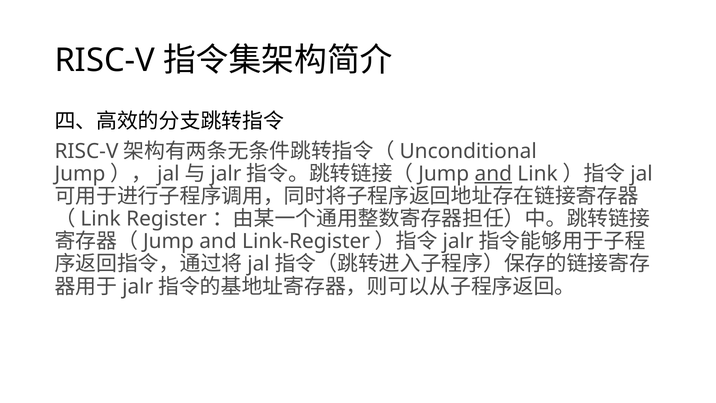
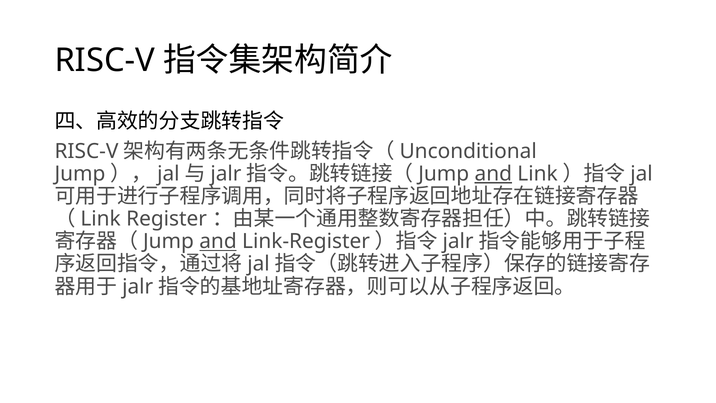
and at (218, 241) underline: none -> present
